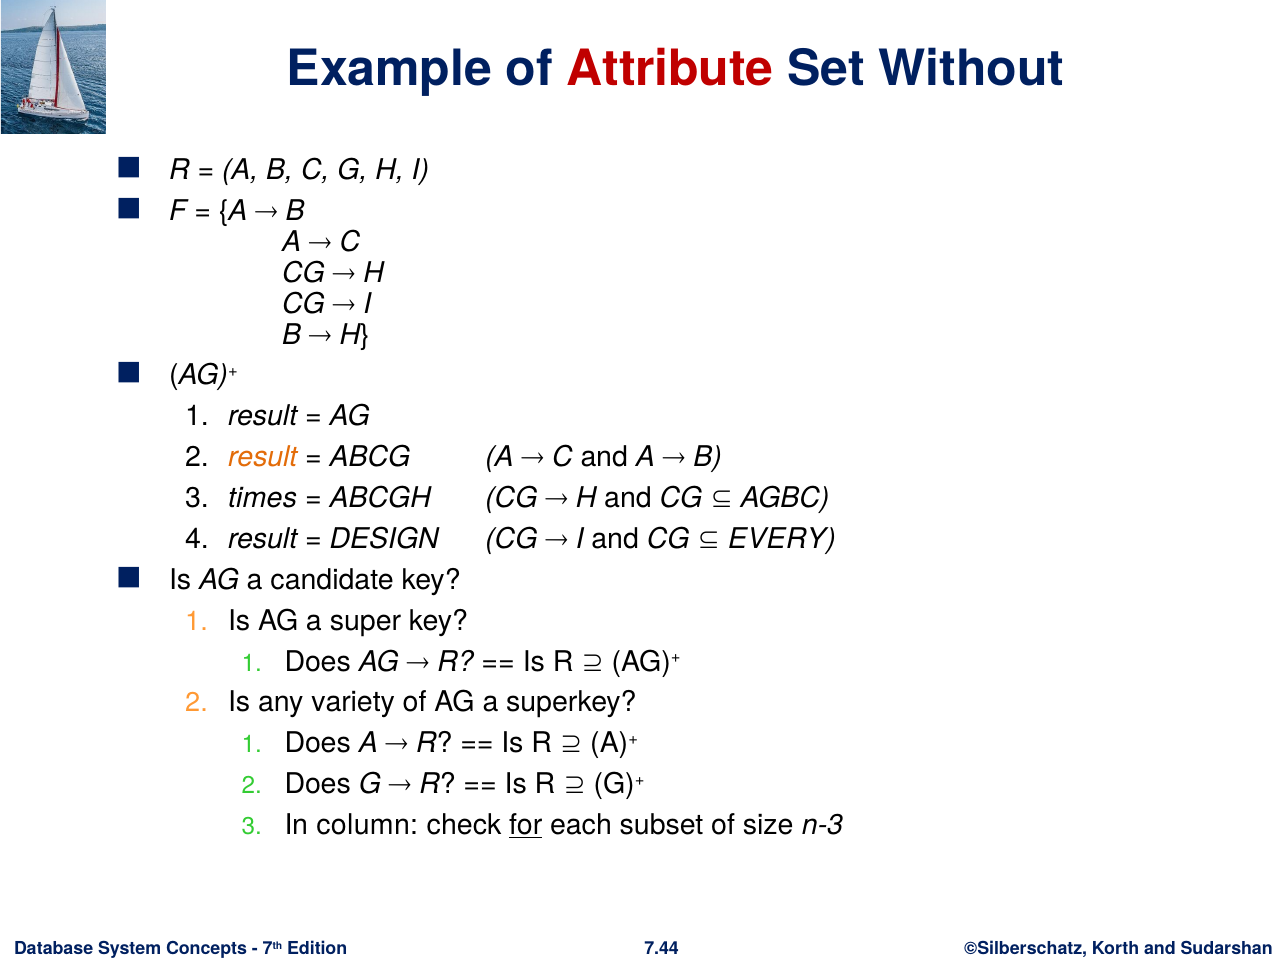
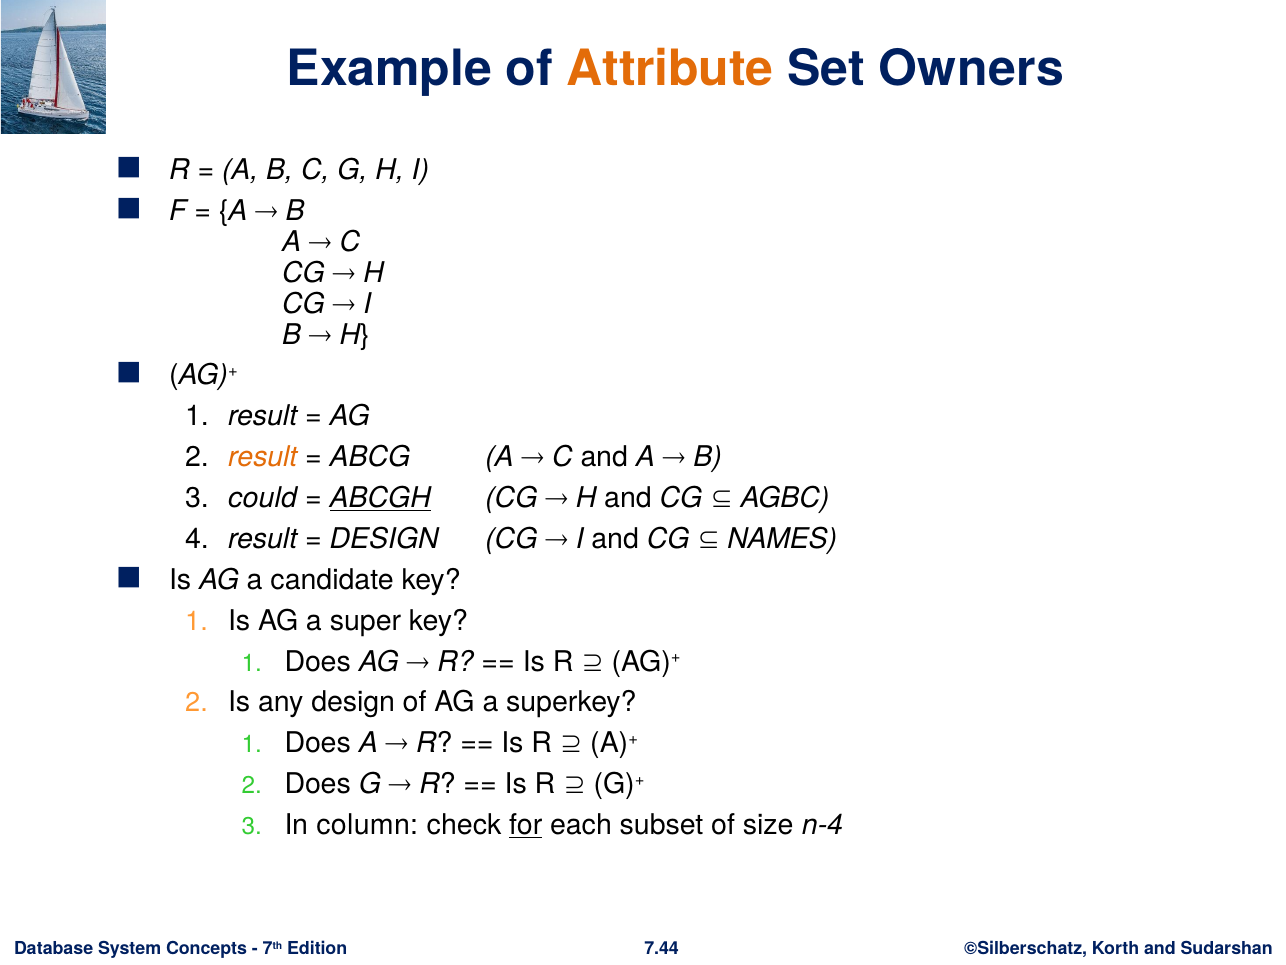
Attribute colour: red -> orange
Without: Without -> Owners
times: times -> could
ABCGH underline: none -> present
EVERY: EVERY -> NAMES
any variety: variety -> design
n-3: n-3 -> n-4
